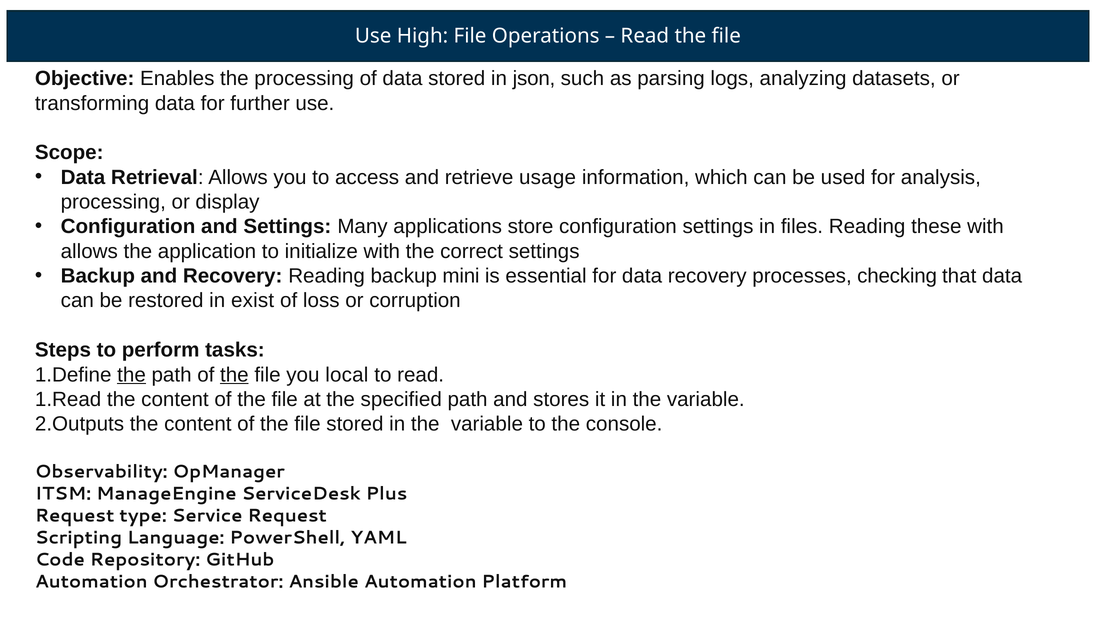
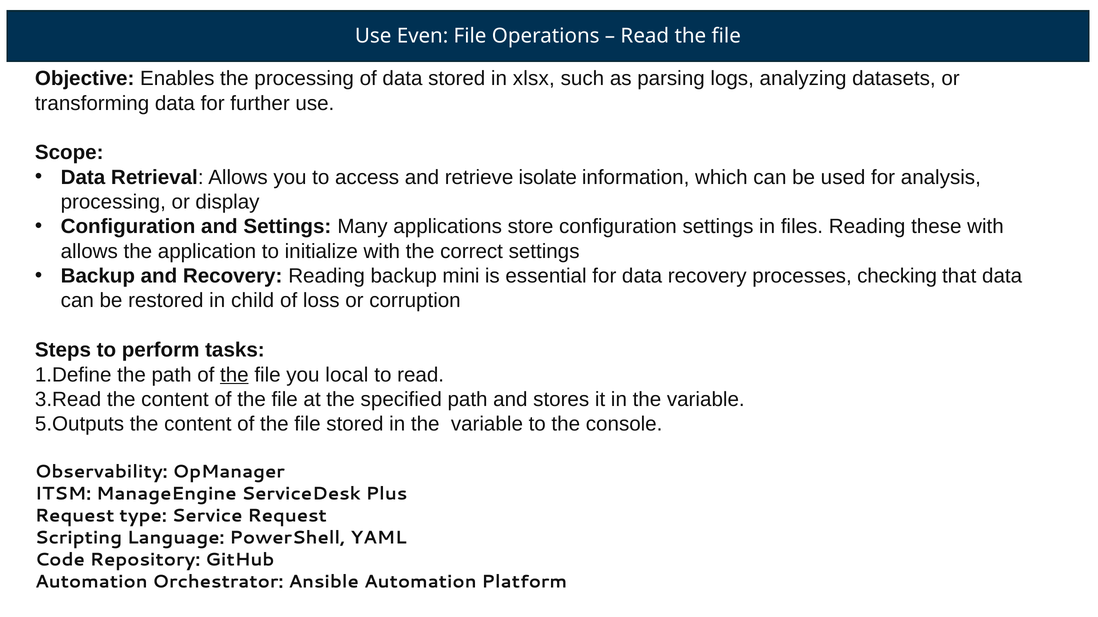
High: High -> Even
json: json -> xlsx
usage: usage -> isolate
exist: exist -> child
the at (132, 375) underline: present -> none
1.Read: 1.Read -> 3.Read
2.Outputs: 2.Outputs -> 5.Outputs
